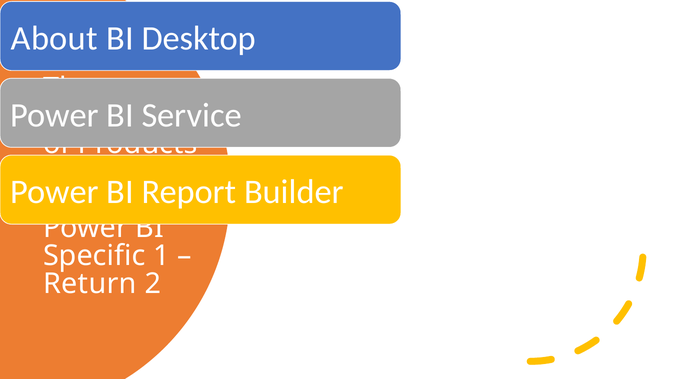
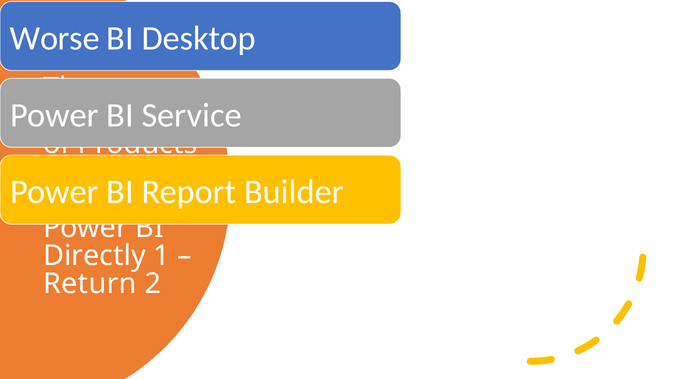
About: About -> Worse
Specific: Specific -> Directly
